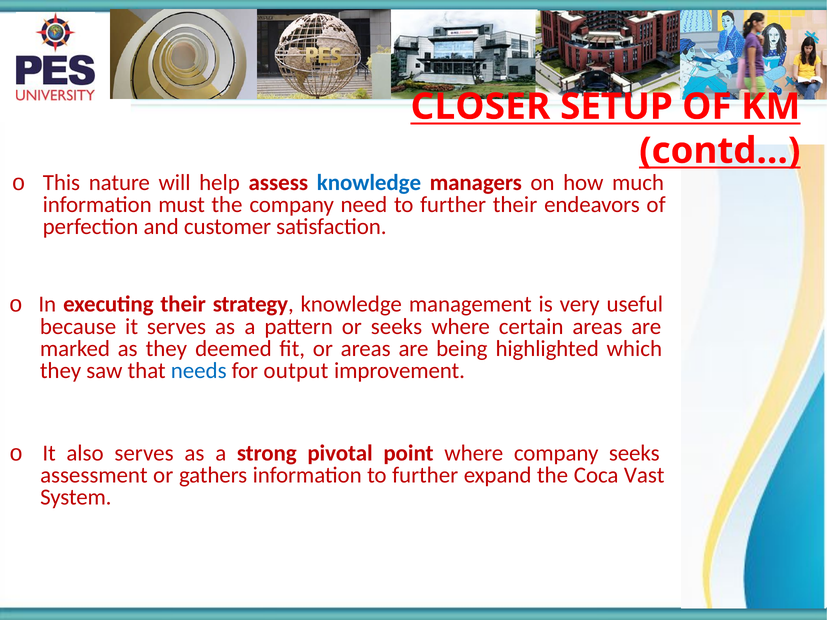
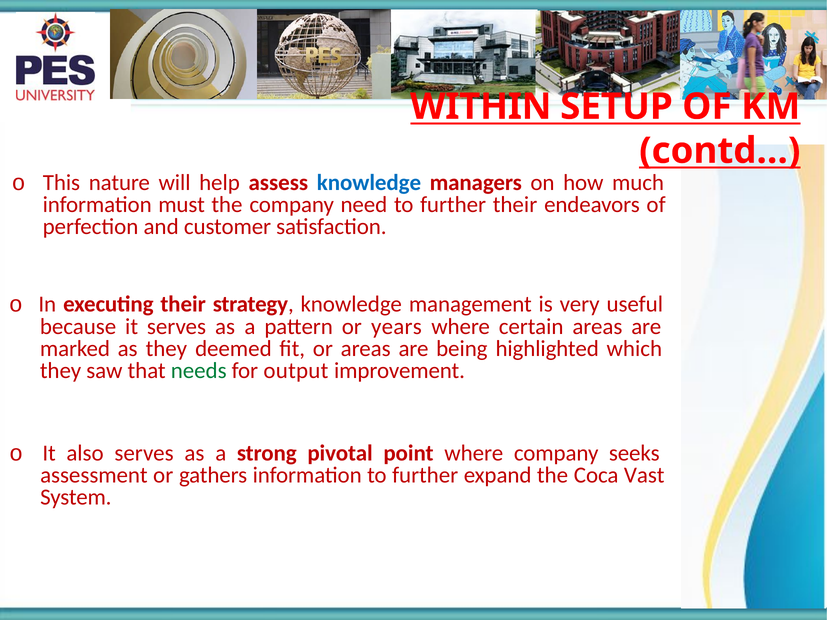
CLOSER: CLOSER -> WITHIN
or seeks: seeks -> years
needs colour: blue -> green
